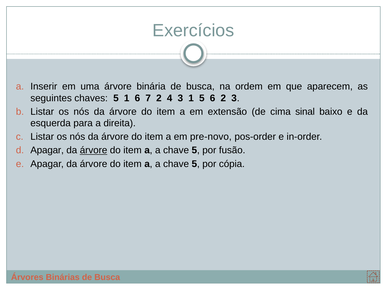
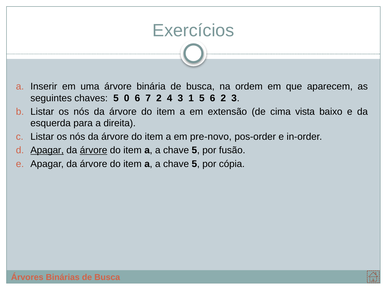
5 1: 1 -> 0
sinal: sinal -> vista
Apagar at (47, 150) underline: none -> present
